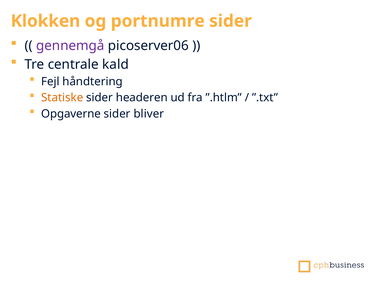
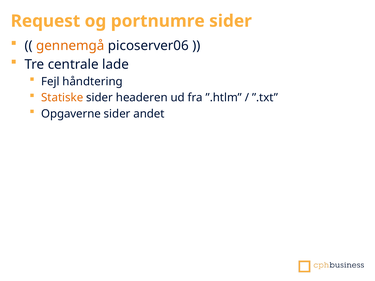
Klokken: Klokken -> Request
gennemgå colour: purple -> orange
kald: kald -> lade
bliver: bliver -> andet
